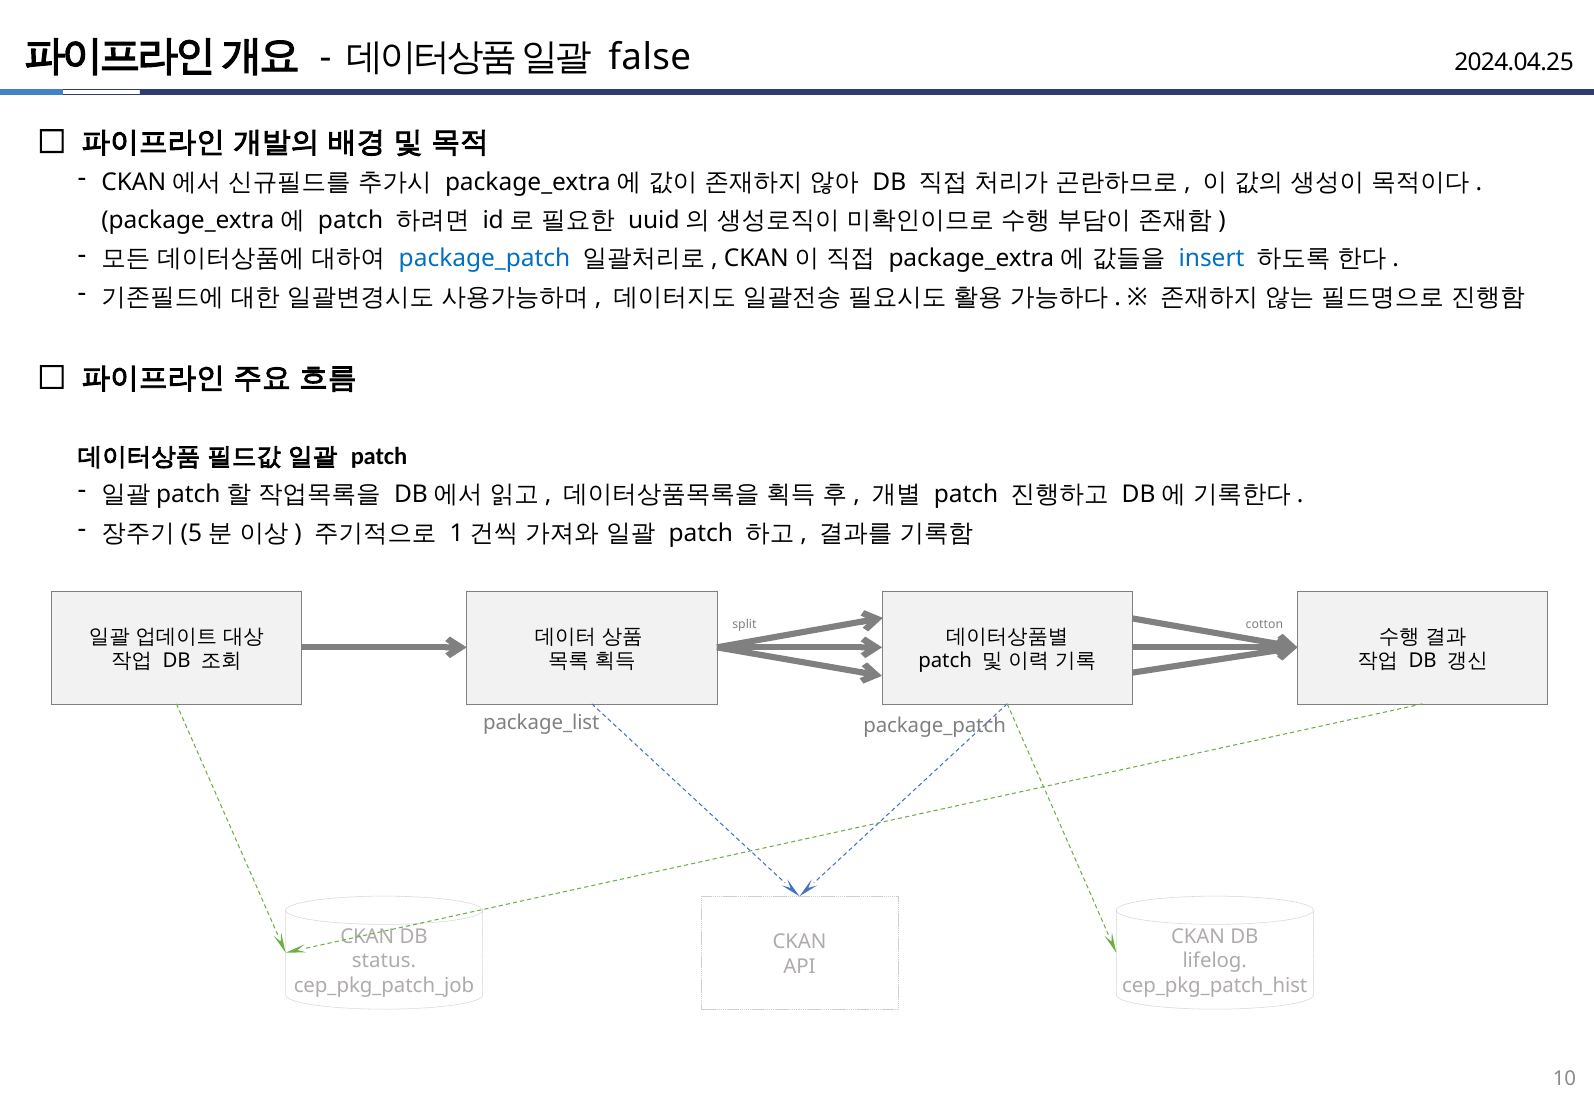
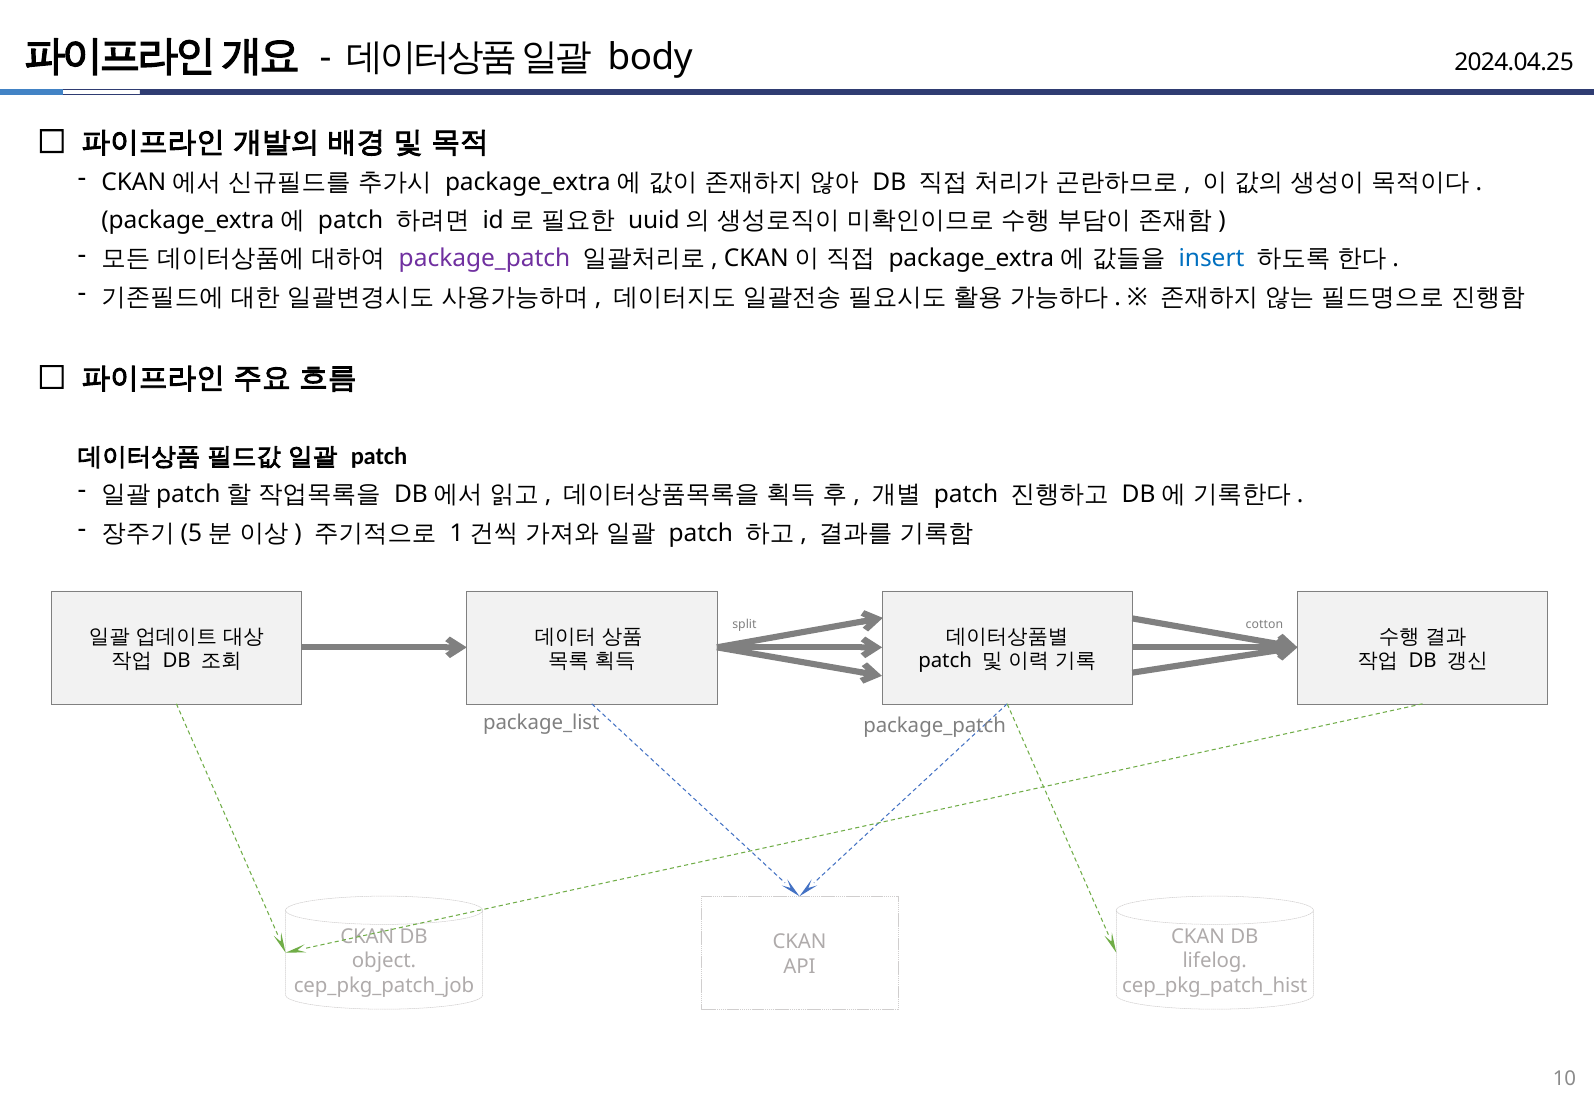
false: false -> body
package_patch at (485, 259) colour: blue -> purple
status: status -> object
